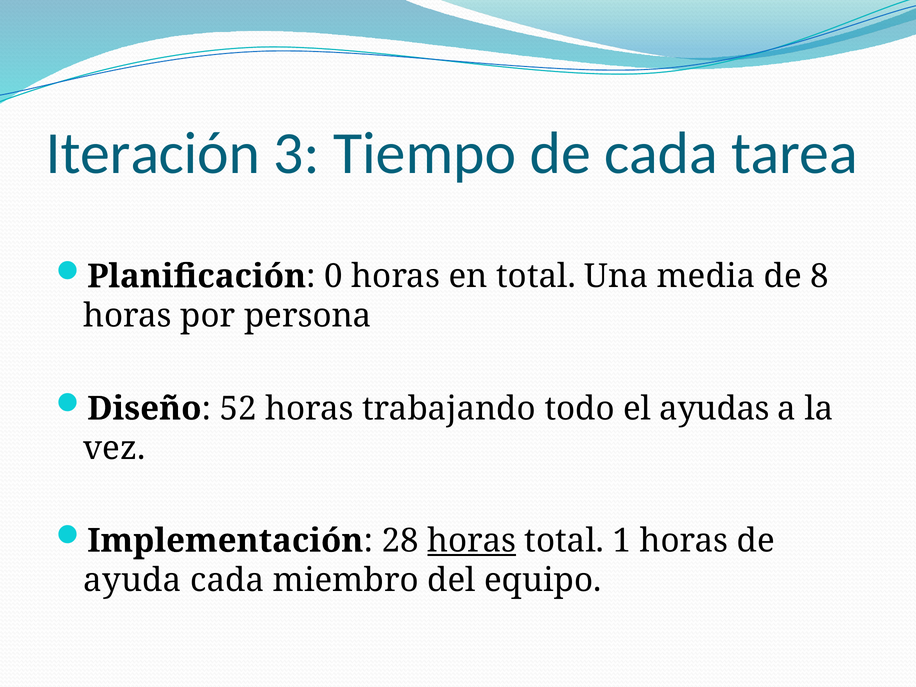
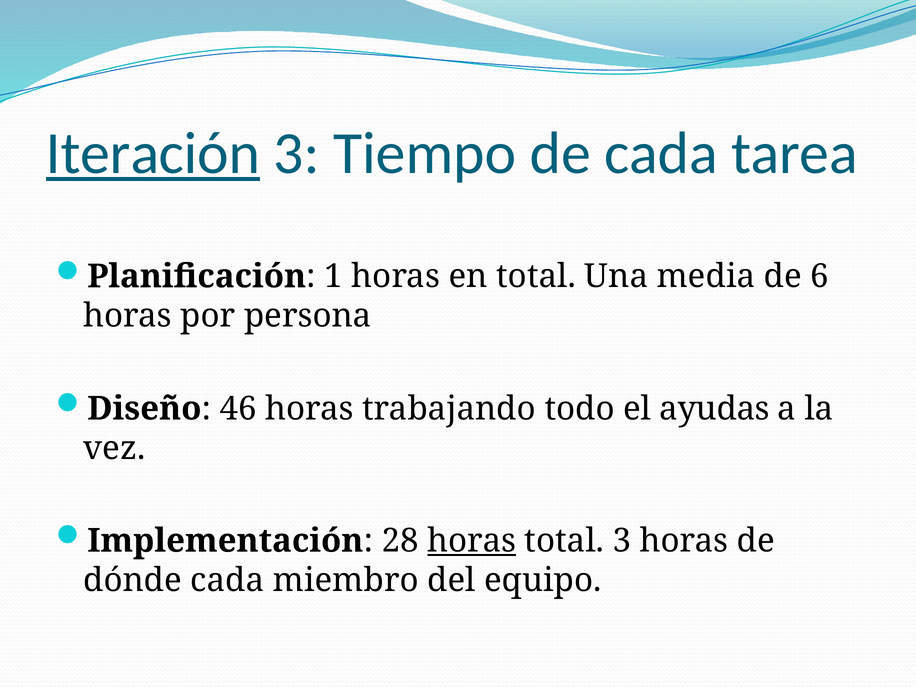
Iteración underline: none -> present
0: 0 -> 1
8: 8 -> 6
52: 52 -> 46
total 1: 1 -> 3
ayuda: ayuda -> dónde
